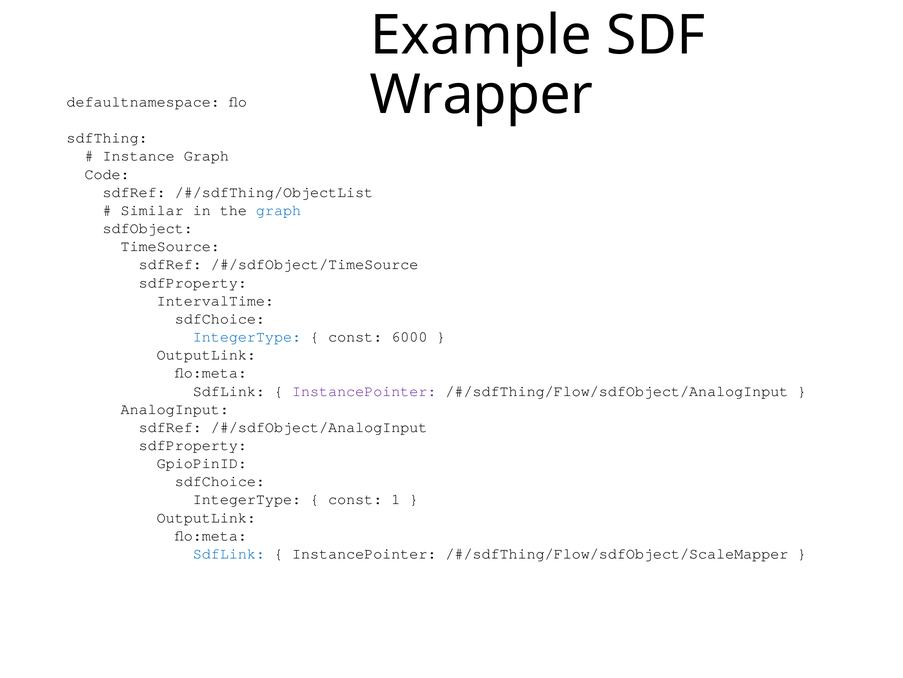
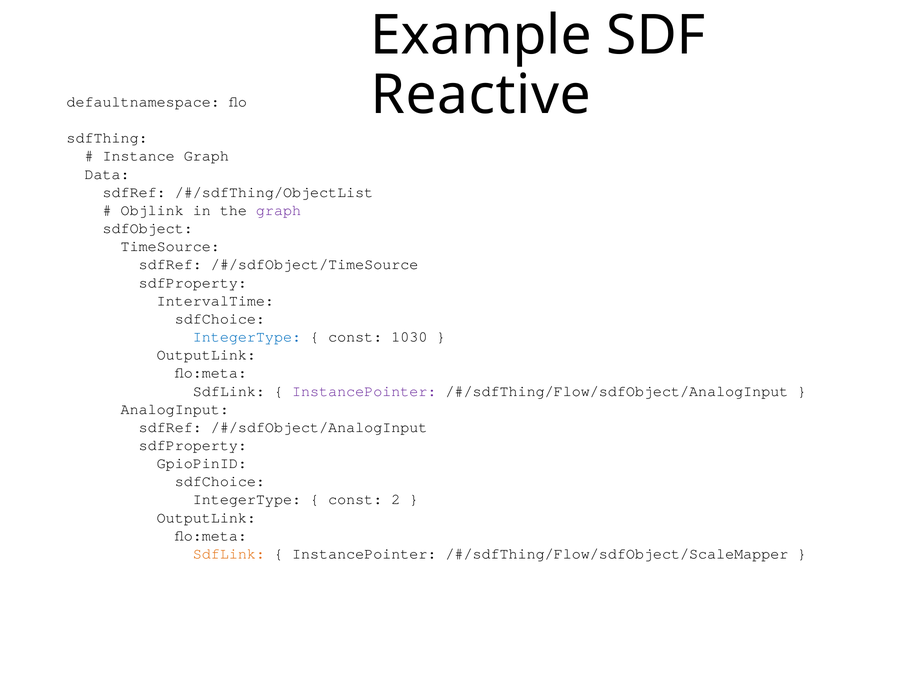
Wrapper: Wrapper -> Reactive
Code: Code -> Data
Similar: Similar -> Objlink
graph at (279, 210) colour: blue -> purple
6000: 6000 -> 1030
1: 1 -> 2
SdfLink at (229, 553) colour: blue -> orange
